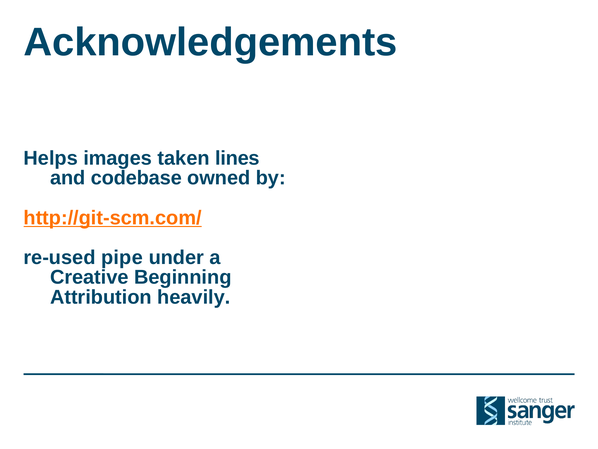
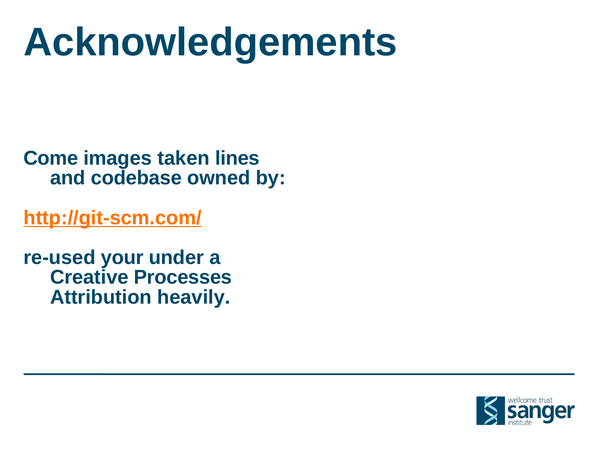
Helps: Helps -> Come
pipe: pipe -> your
Beginning: Beginning -> Processes
